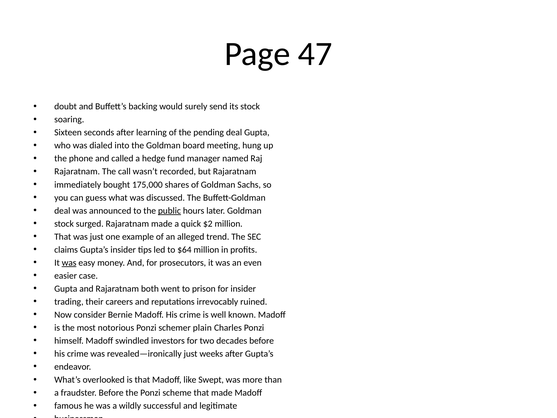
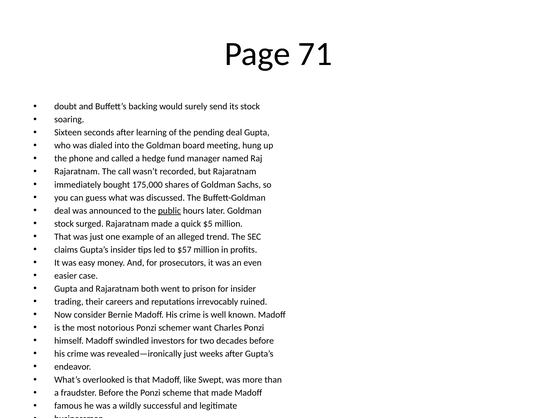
47: 47 -> 71
$2: $2 -> $5
$64: $64 -> $57
was at (69, 263) underline: present -> none
plain: plain -> want
